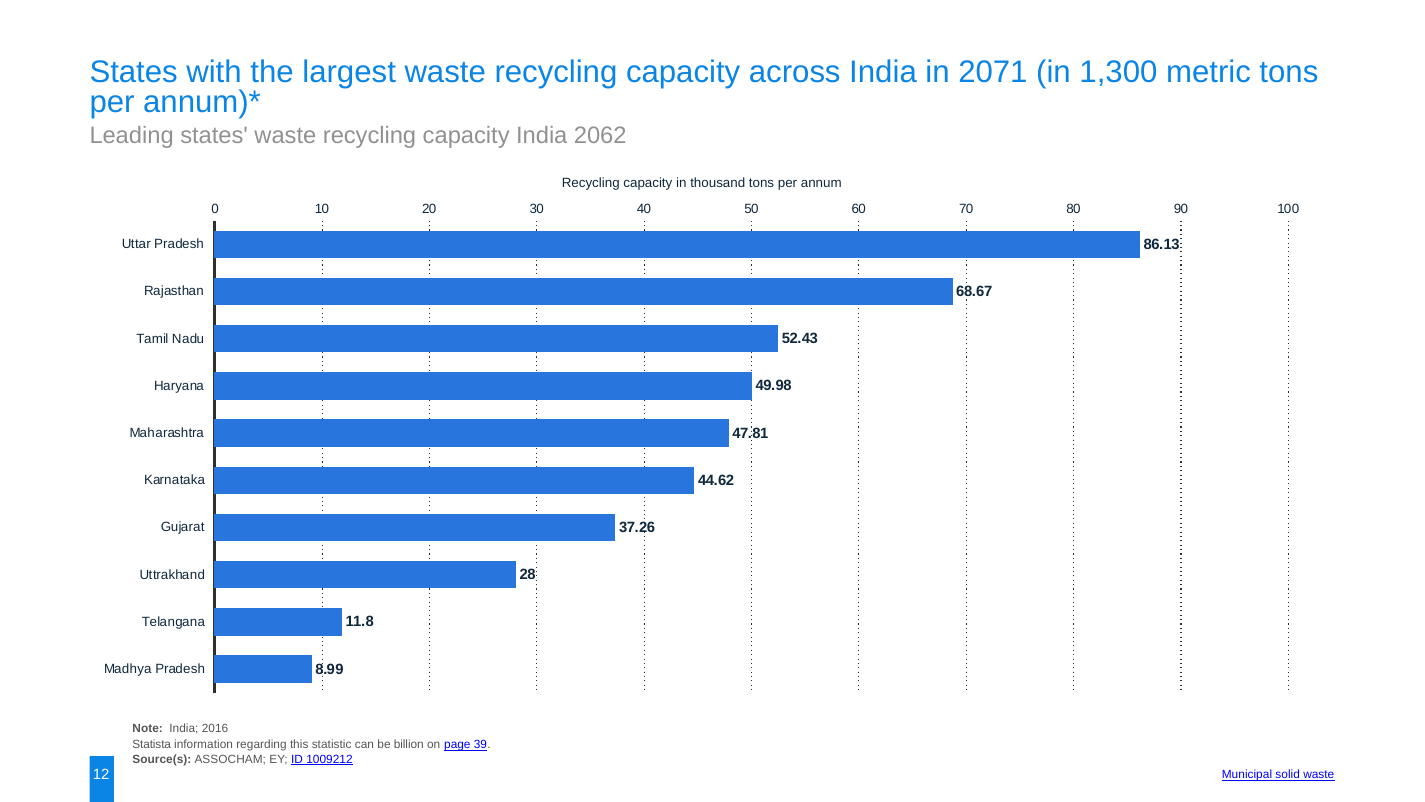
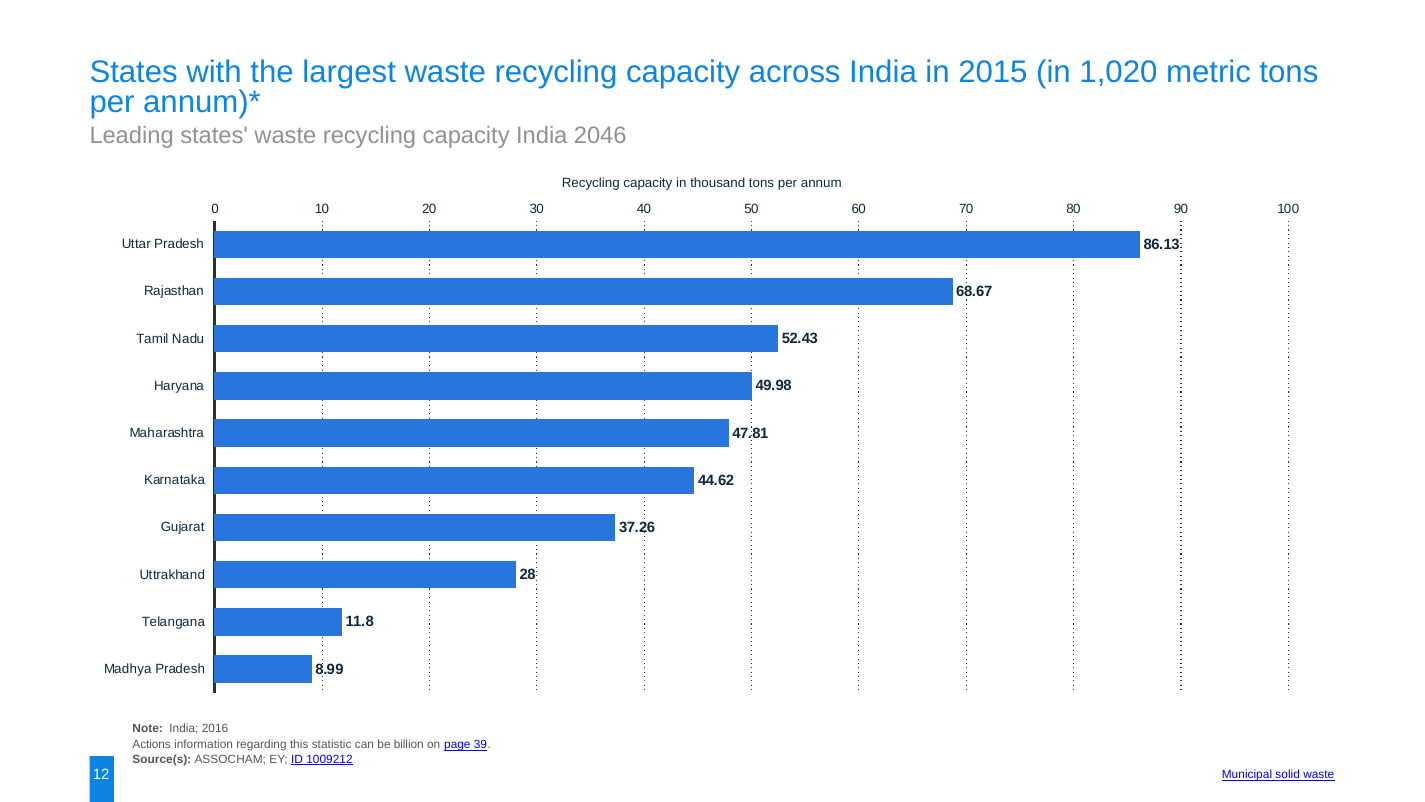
2071: 2071 -> 2015
1,300: 1,300 -> 1,020
2062: 2062 -> 2046
Statista: Statista -> Actions
